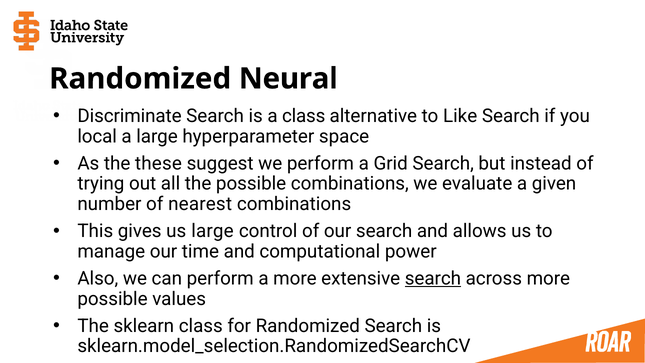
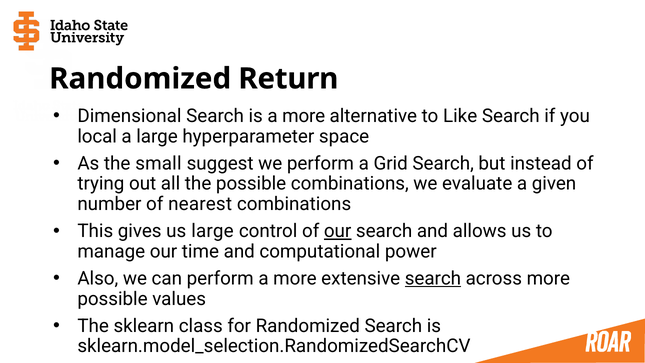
Neural: Neural -> Return
Discriminate: Discriminate -> Dimensional
is a class: class -> more
these: these -> small
our at (338, 231) underline: none -> present
